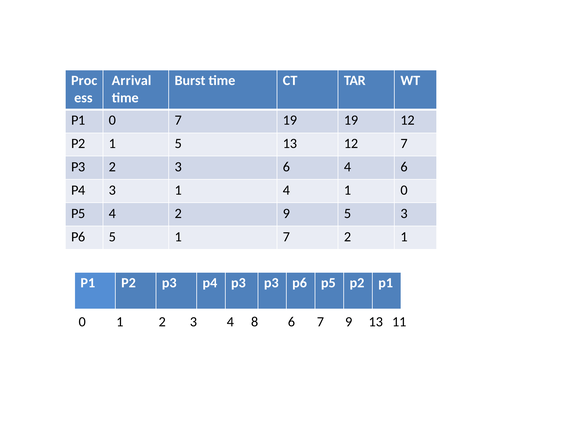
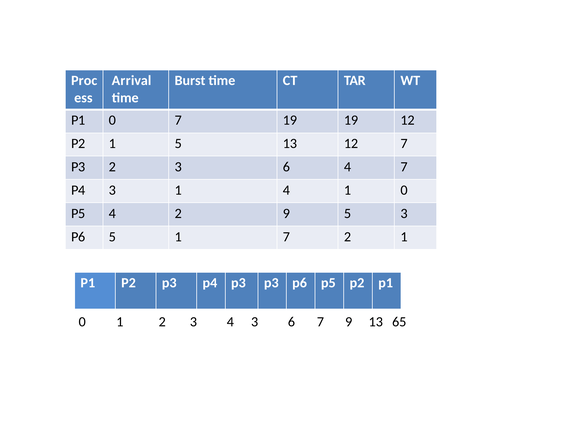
4 6: 6 -> 7
4 8: 8 -> 3
11: 11 -> 65
